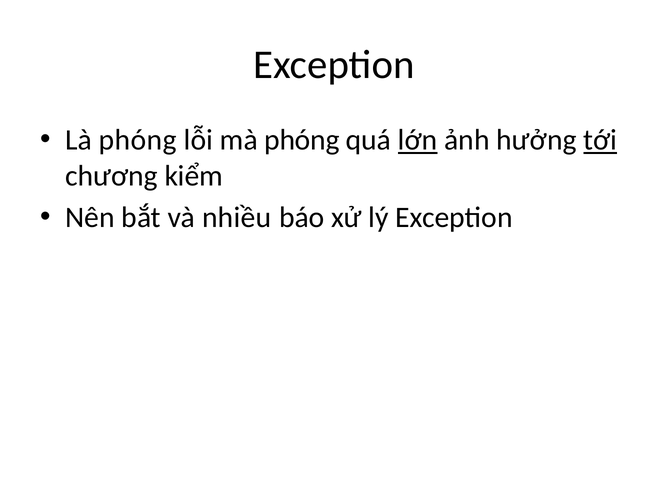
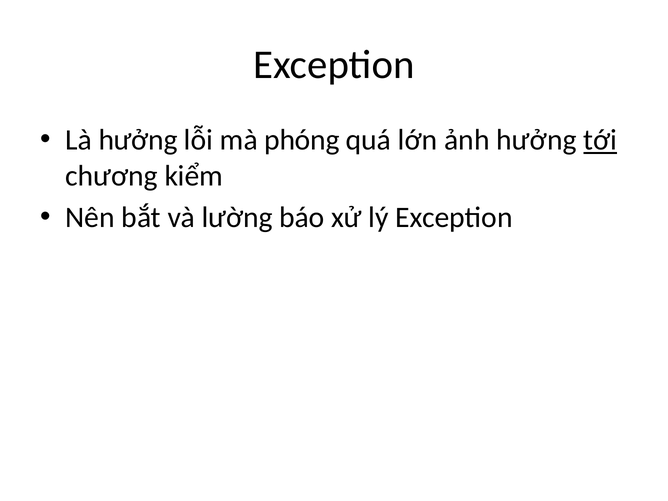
Là phóng: phóng -> hưởng
lớn underline: present -> none
nhiều: nhiều -> lường
